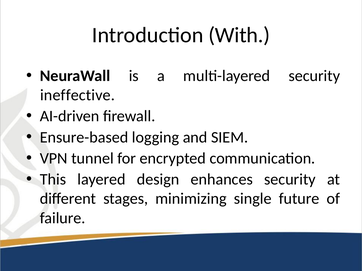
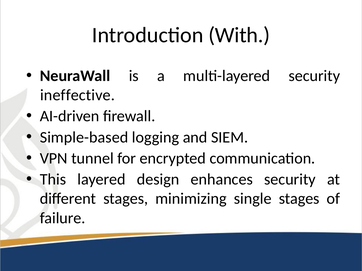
Ensure-based: Ensure-based -> Simple-based
single future: future -> stages
